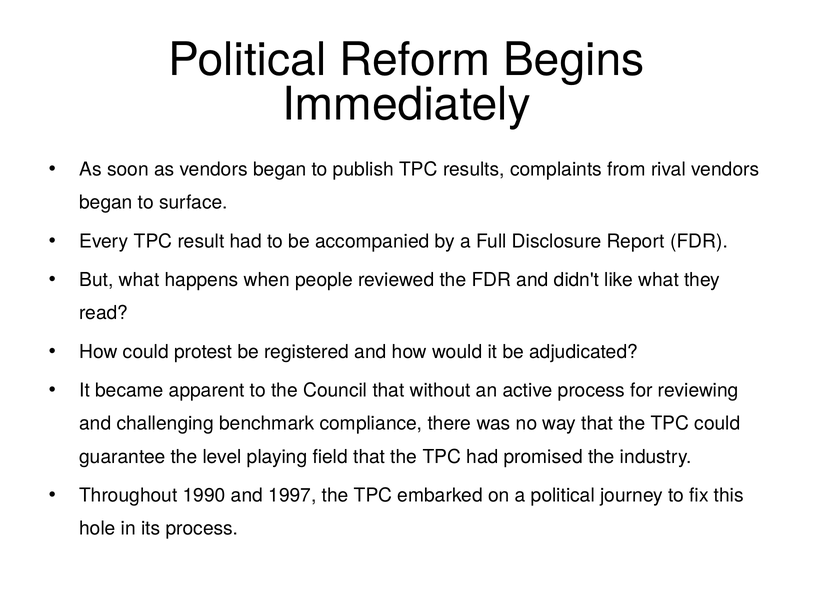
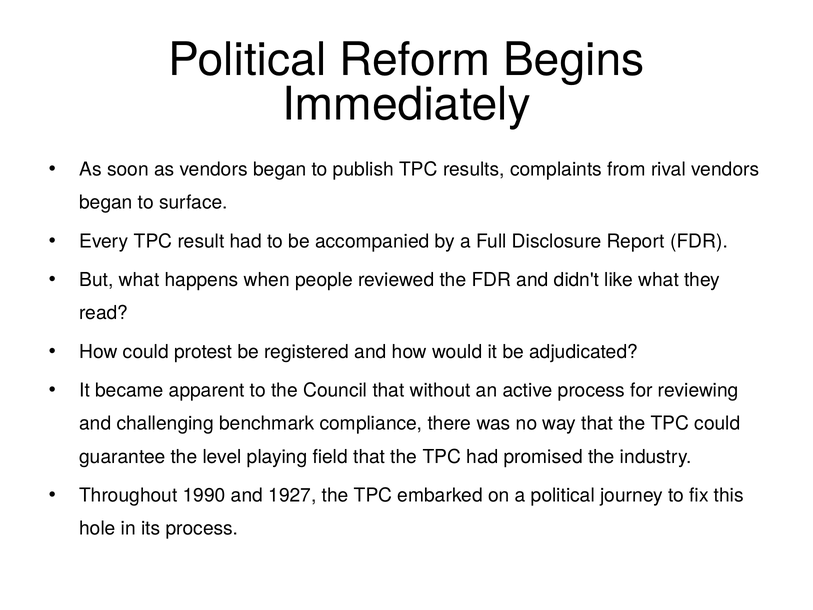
1997: 1997 -> 1927
